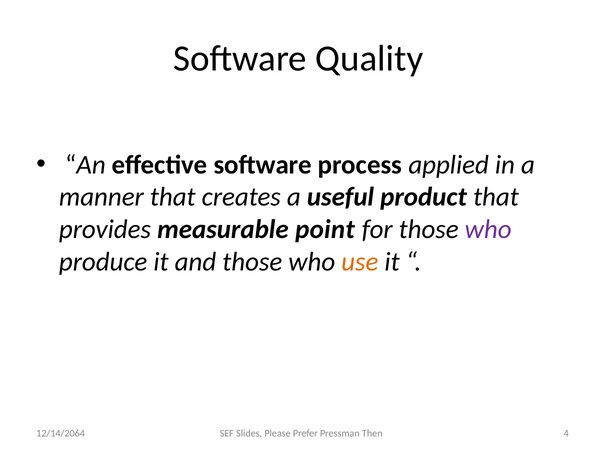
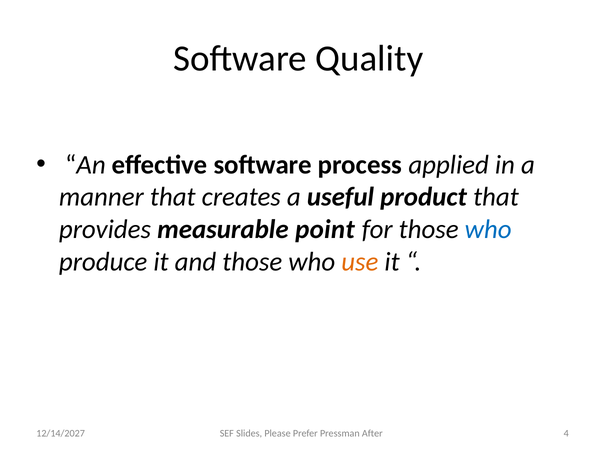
who at (488, 229) colour: purple -> blue
12/14/2064: 12/14/2064 -> 12/14/2027
Then: Then -> After
